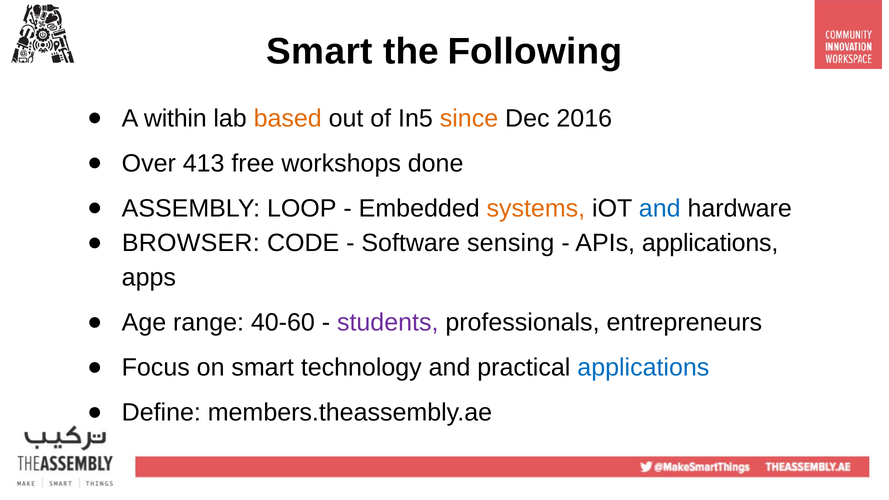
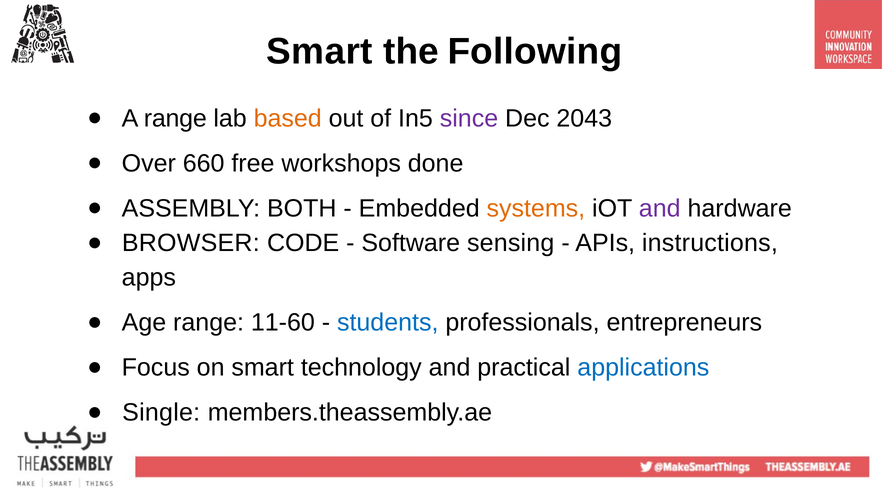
A within: within -> range
since colour: orange -> purple
2016: 2016 -> 2043
413: 413 -> 660
LOOP: LOOP -> BOTH
and at (660, 209) colour: blue -> purple
APIs applications: applications -> instructions
40-60: 40-60 -> 11-60
students colour: purple -> blue
Define: Define -> Single
